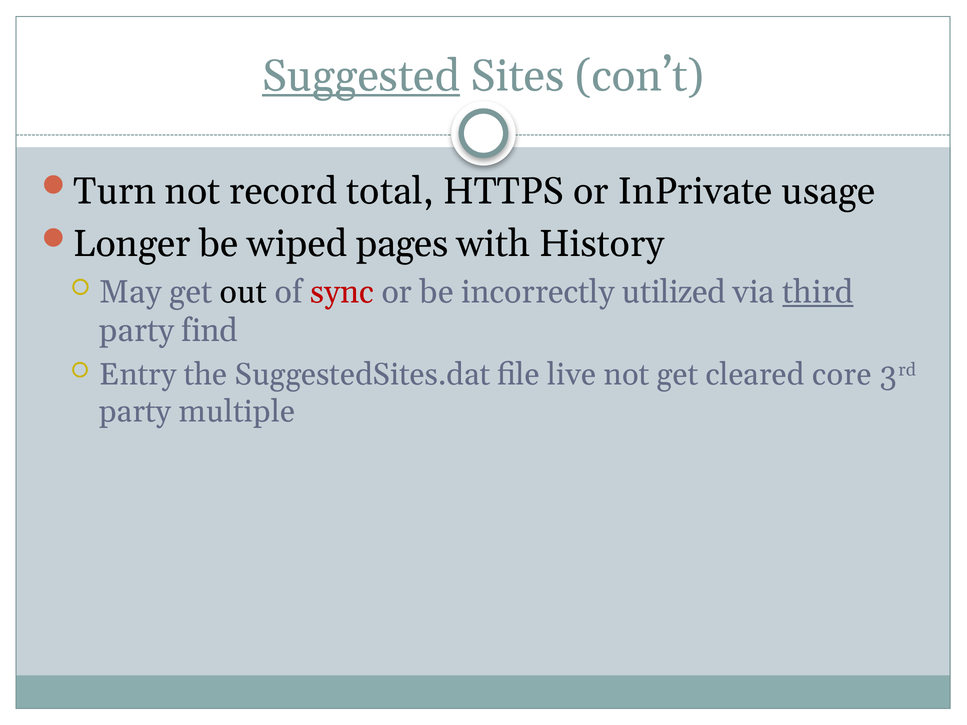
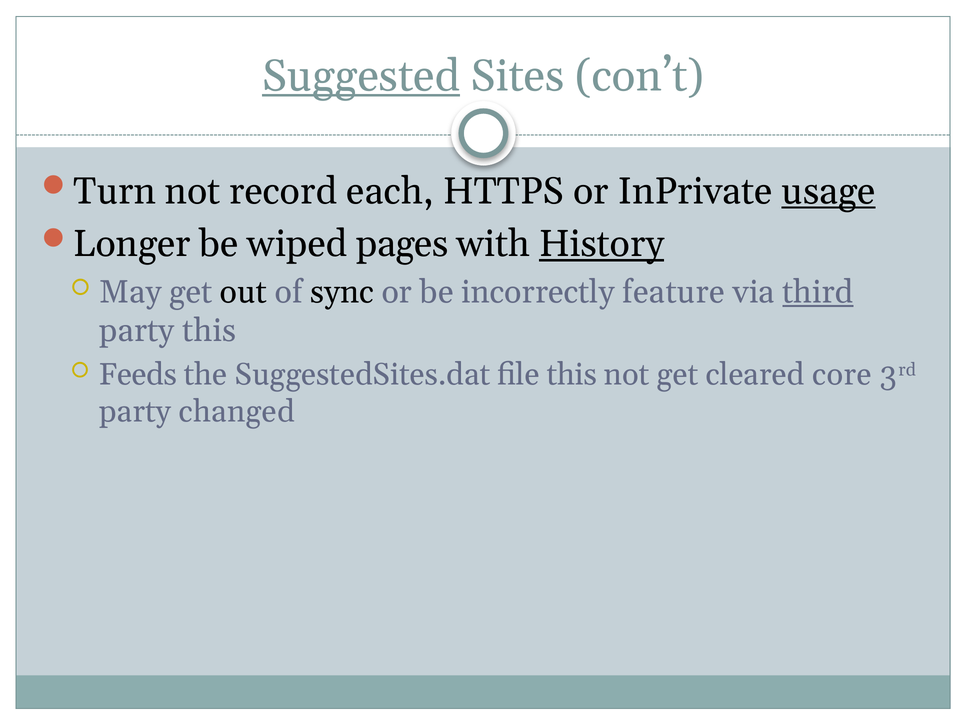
total: total -> each
usage underline: none -> present
History underline: none -> present
sync colour: red -> black
utilized: utilized -> feature
party find: find -> this
Entry: Entry -> Feeds
file live: live -> this
multiple: multiple -> changed
